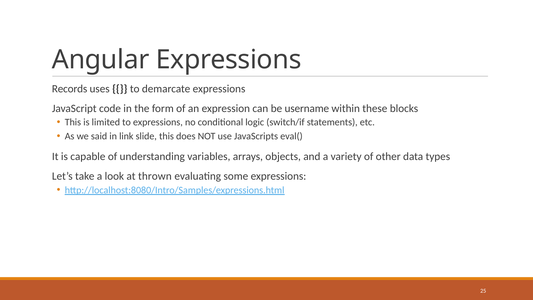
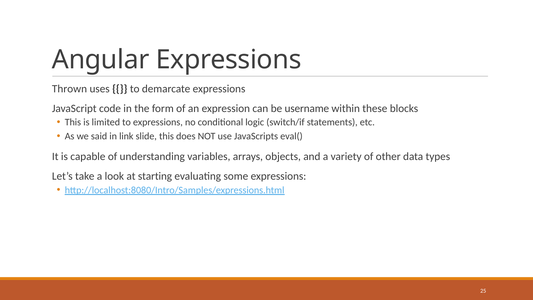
Records: Records -> Thrown
thrown: thrown -> starting
